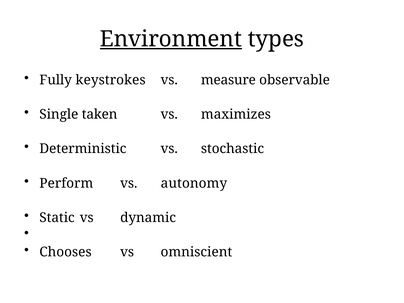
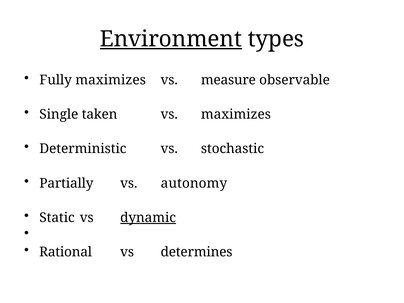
Fully keystrokes: keystrokes -> maximizes
Perform: Perform -> Partially
dynamic underline: none -> present
Chooses: Chooses -> Rational
omniscient: omniscient -> determines
